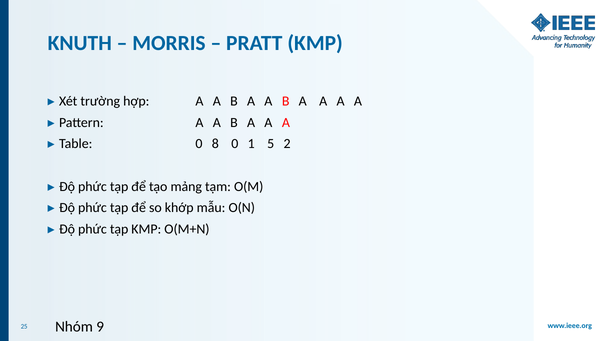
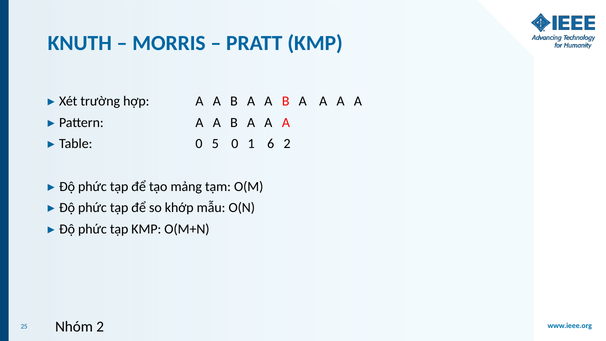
8: 8 -> 5
5: 5 -> 6
Nhóm 9: 9 -> 2
